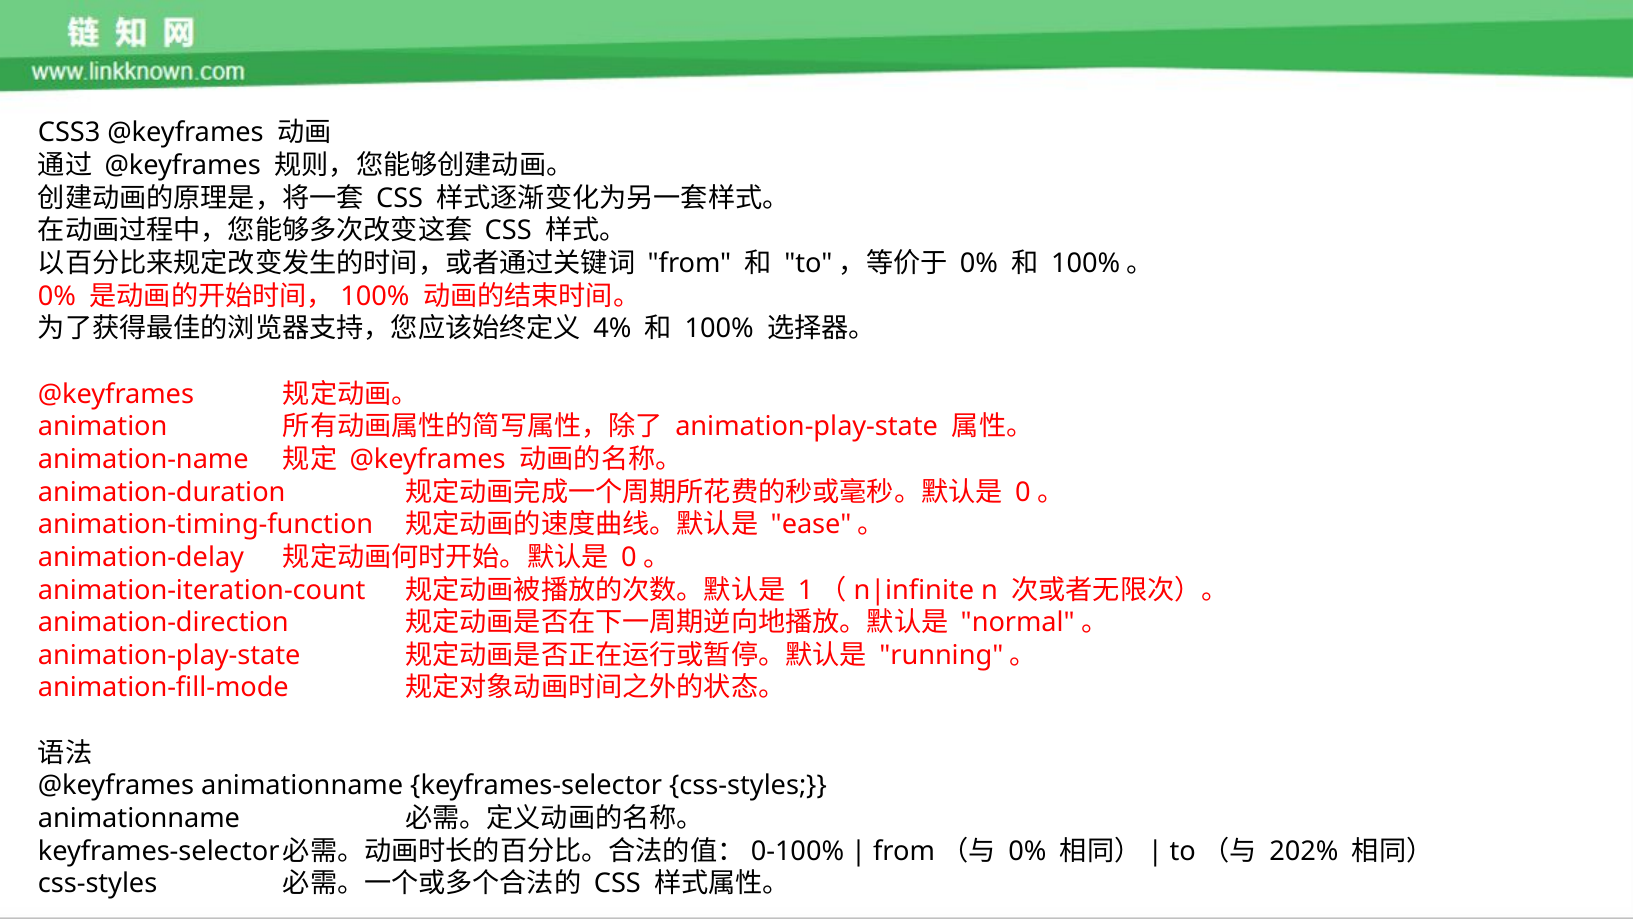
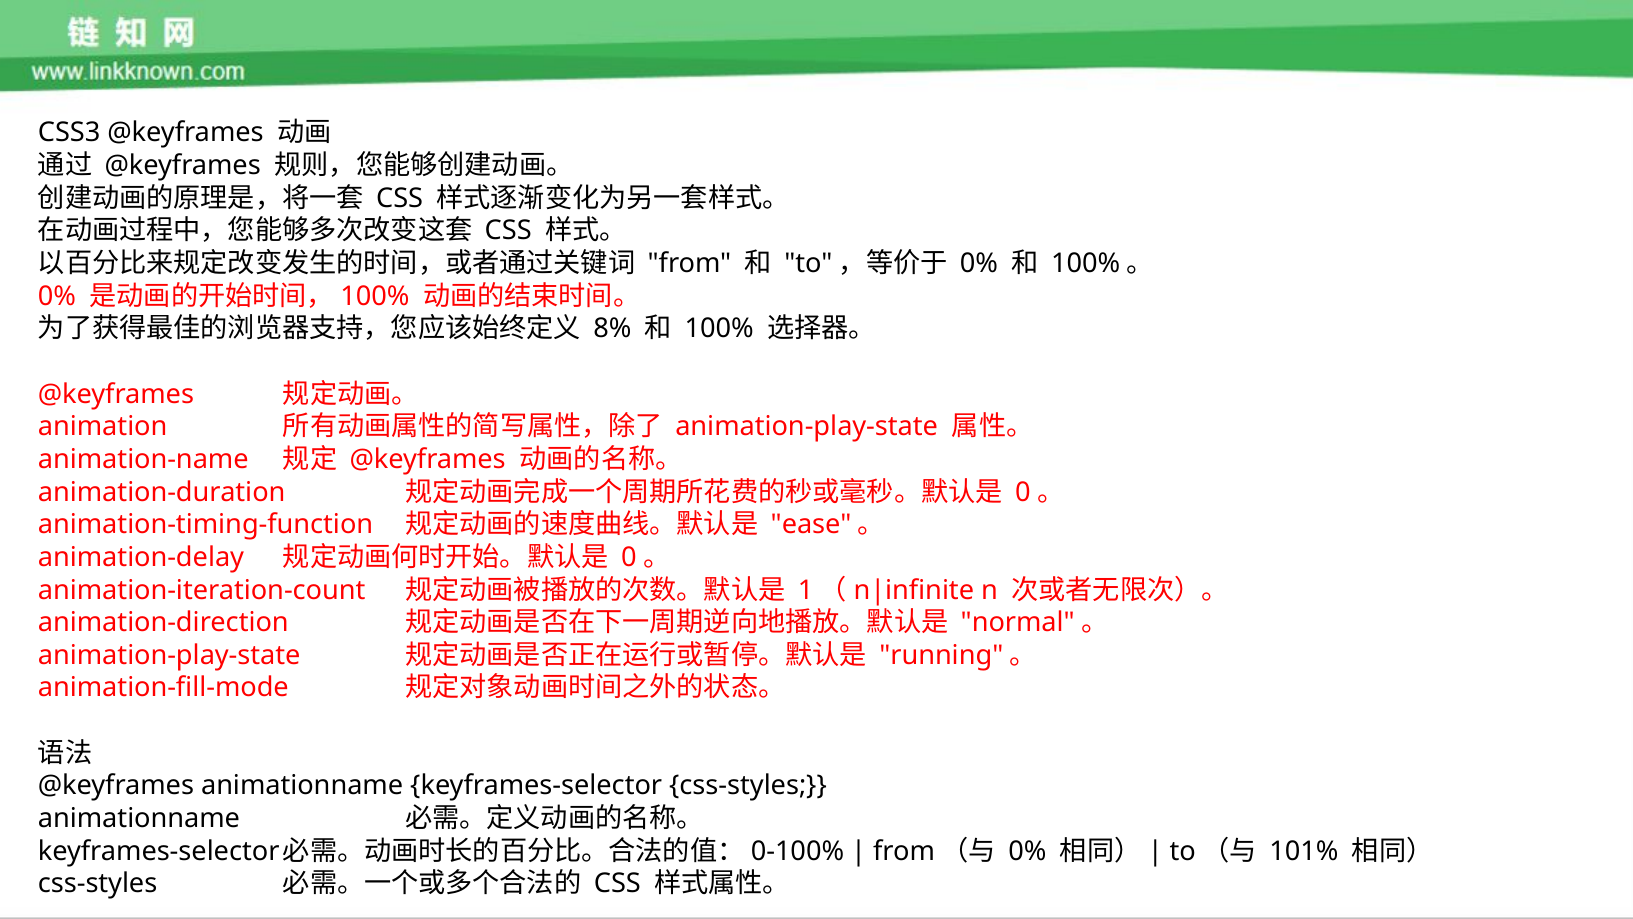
4%: 4% -> 8%
202%: 202% -> 101%
